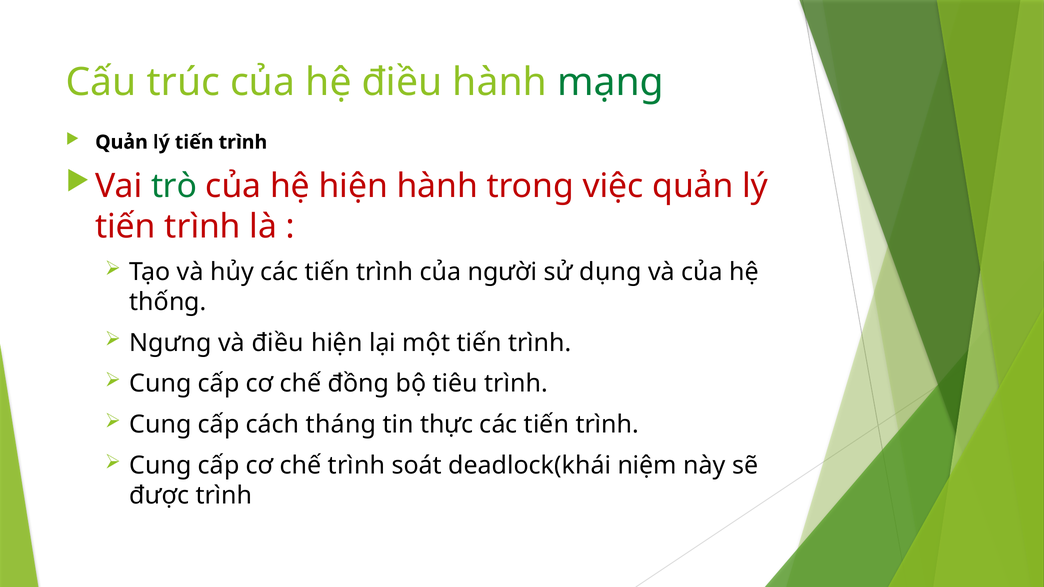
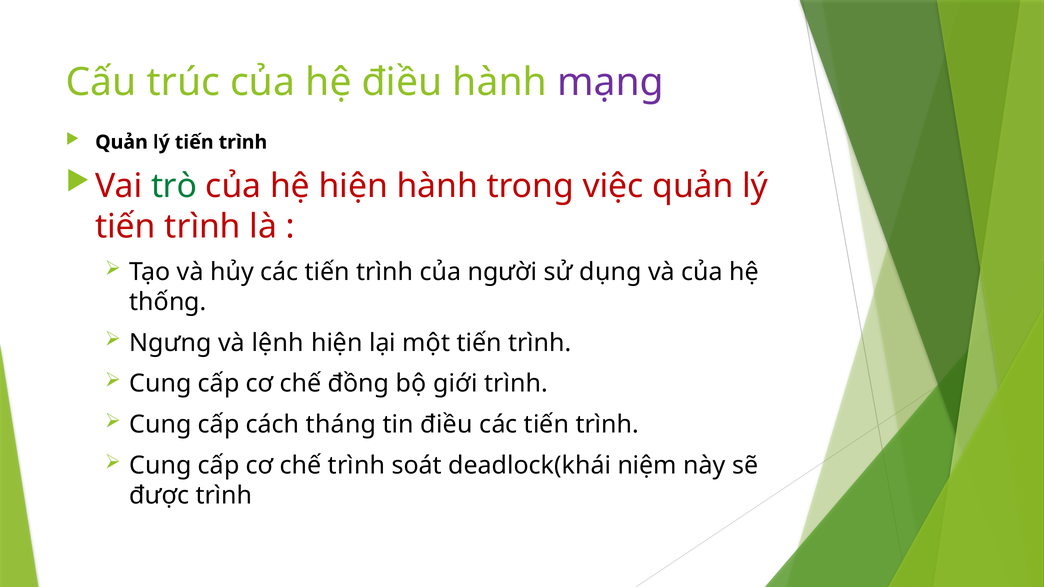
mạng colour: green -> purple
và điều: điều -> lệnh
tiêu: tiêu -> giới
tin thực: thực -> điều
